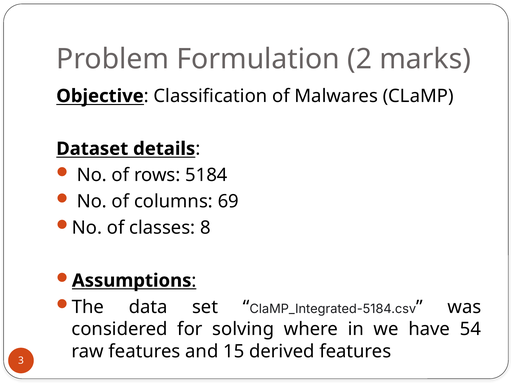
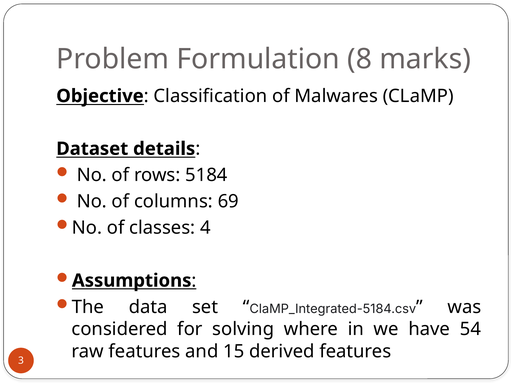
2: 2 -> 8
8: 8 -> 4
